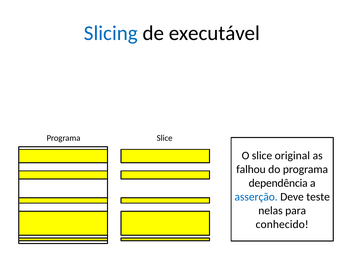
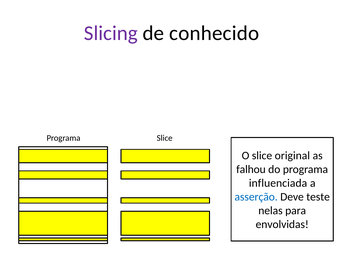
Slicing colour: blue -> purple
executável: executável -> conhecido
dependência: dependência -> influenciada
conhecido: conhecido -> envolvidas
